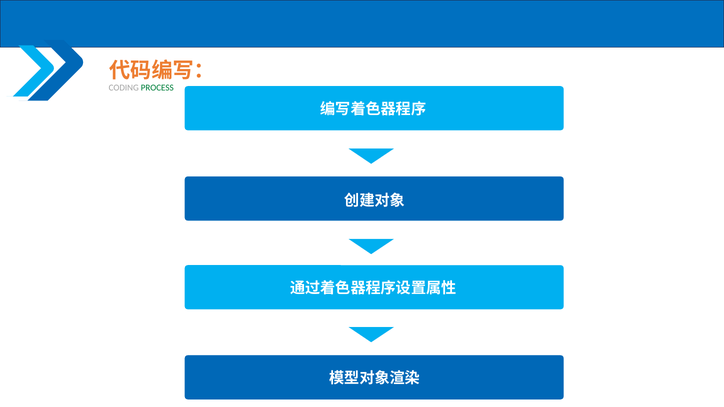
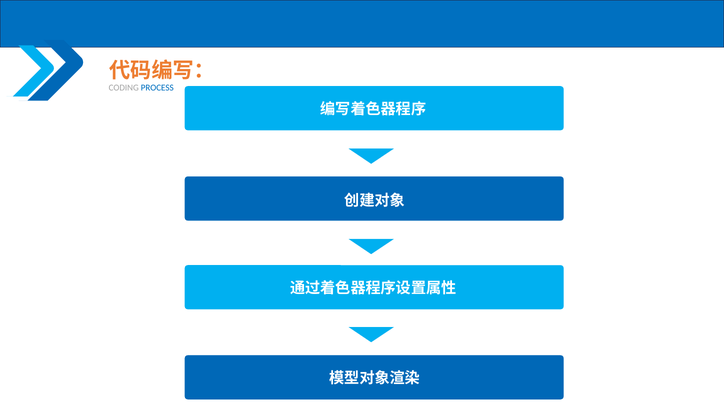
PROCESS colour: green -> blue
